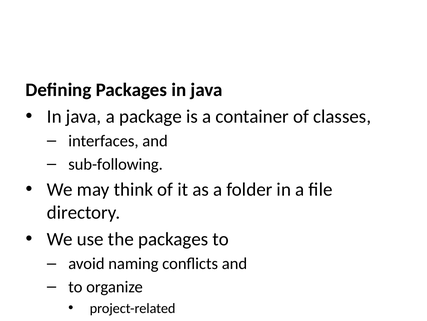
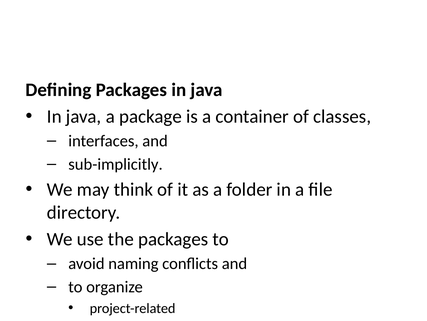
sub-following: sub-following -> sub-implicitly
